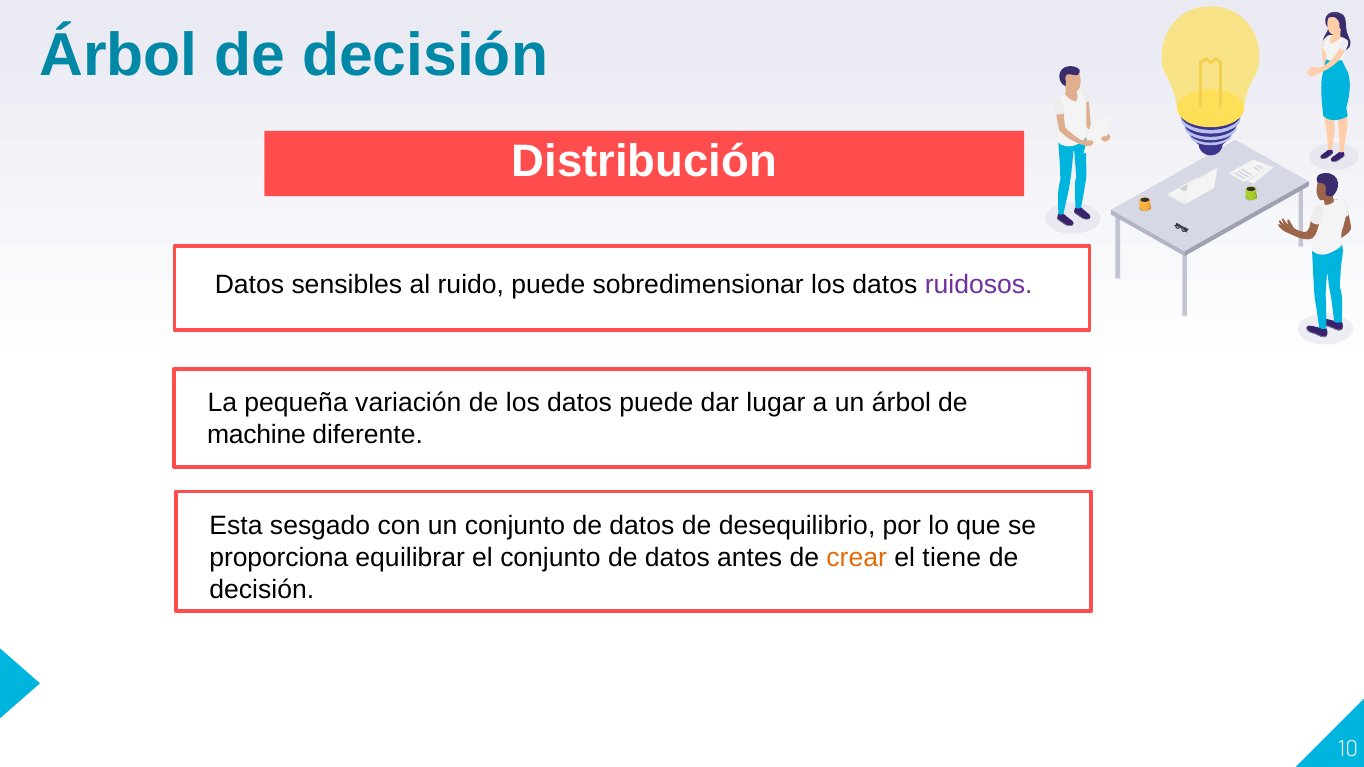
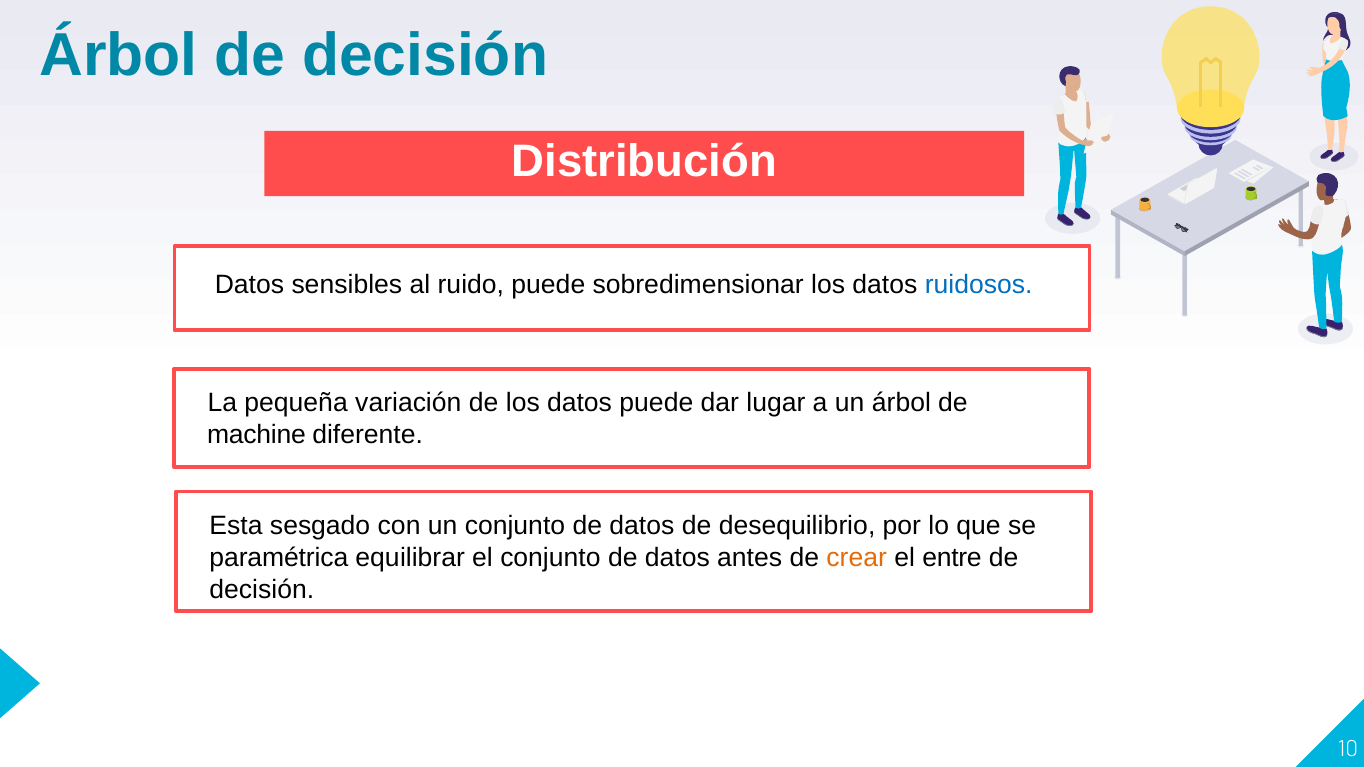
ruidosos colour: purple -> blue
proporciona: proporciona -> paramétrica
tiene: tiene -> entre
